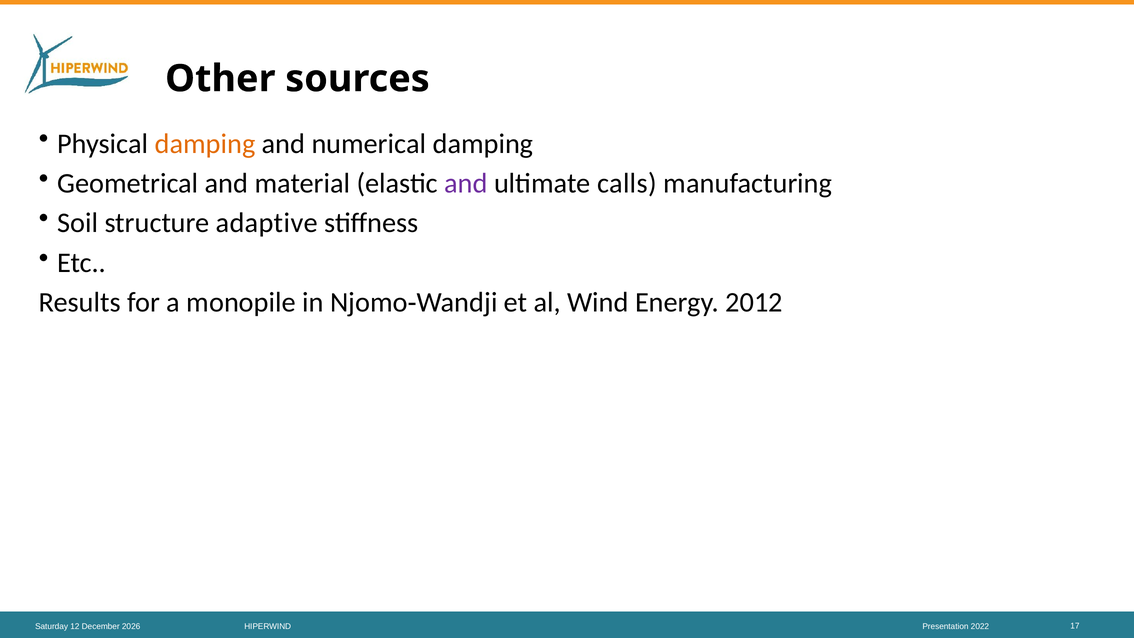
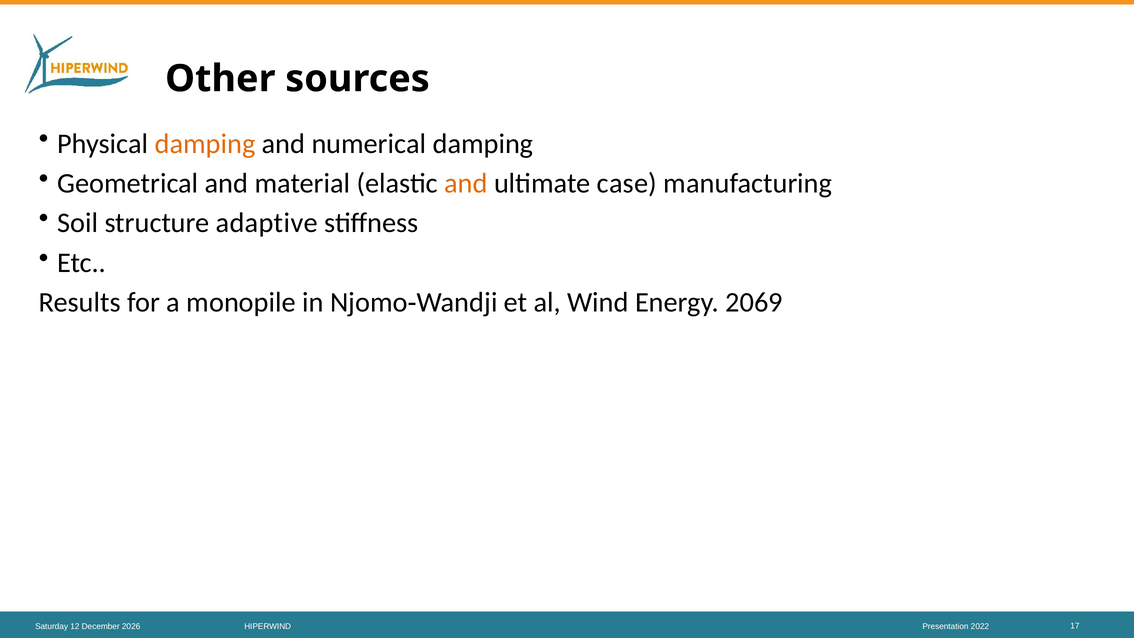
and at (466, 183) colour: purple -> orange
calls: calls -> case
2012: 2012 -> 2069
